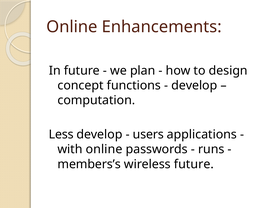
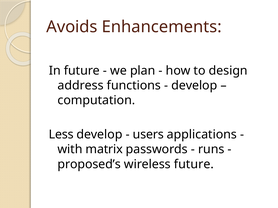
Online at (72, 27): Online -> Avoids
concept: concept -> address
with online: online -> matrix
members’s: members’s -> proposed’s
